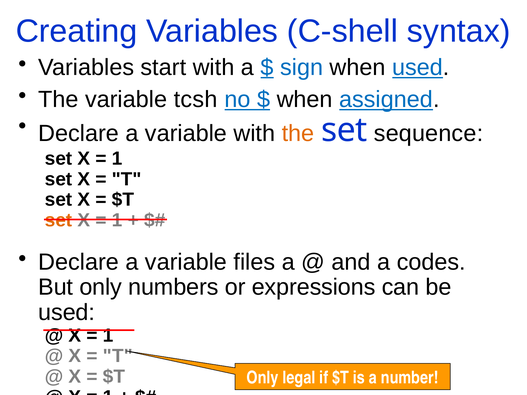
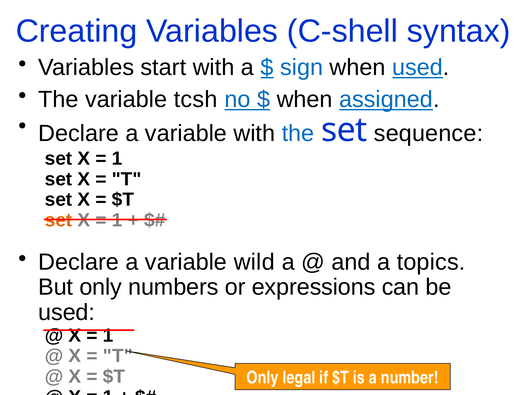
the at (298, 134) colour: orange -> blue
files: files -> wild
codes: codes -> topics
